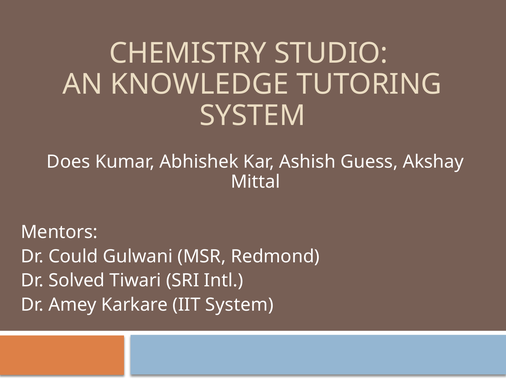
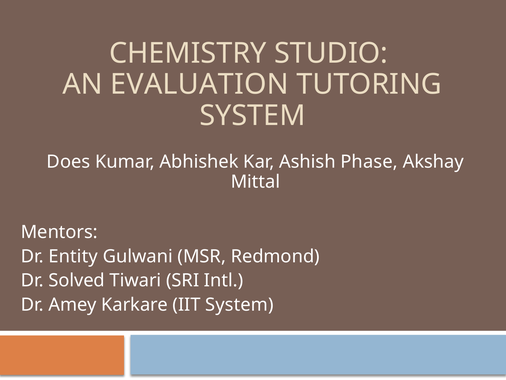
KNOWLEDGE: KNOWLEDGE -> EVALUATION
Guess: Guess -> Phase
Could: Could -> Entity
